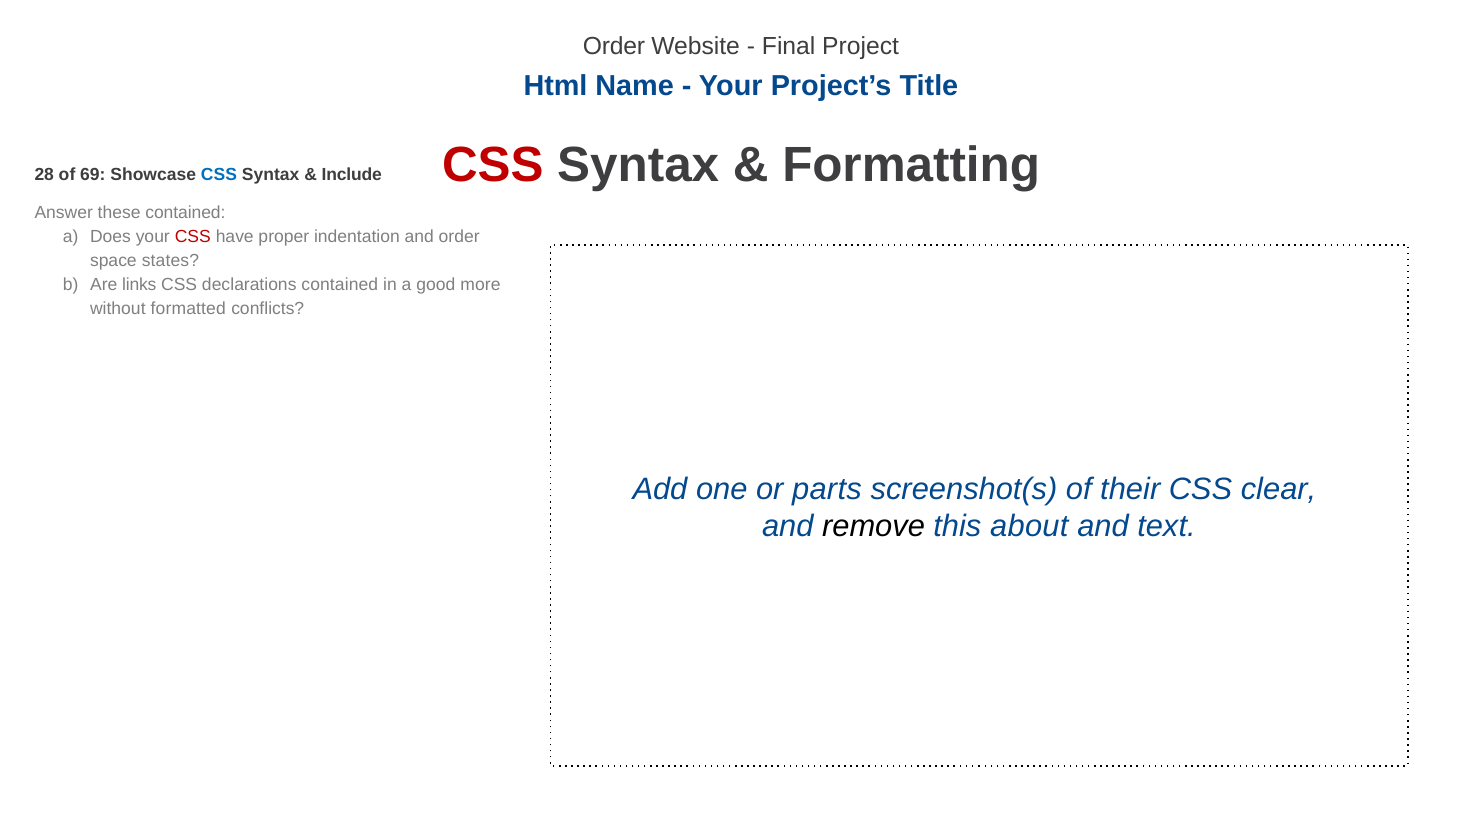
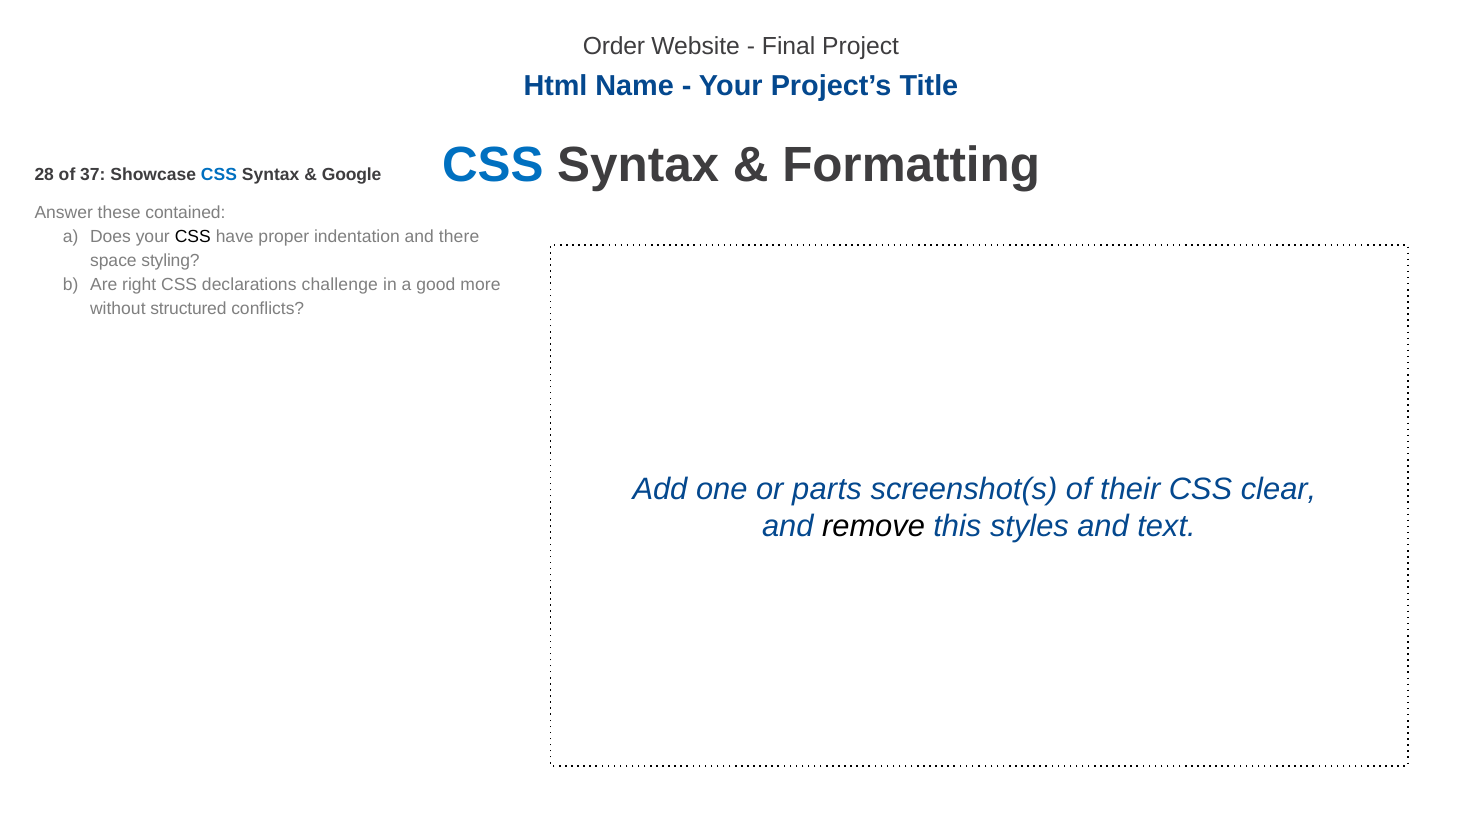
CSS at (493, 165) colour: red -> blue
69: 69 -> 37
Include: Include -> Google
CSS at (193, 236) colour: red -> black
and order: order -> there
states: states -> styling
links: links -> right
declarations contained: contained -> challenge
formatted: formatted -> structured
about: about -> styles
